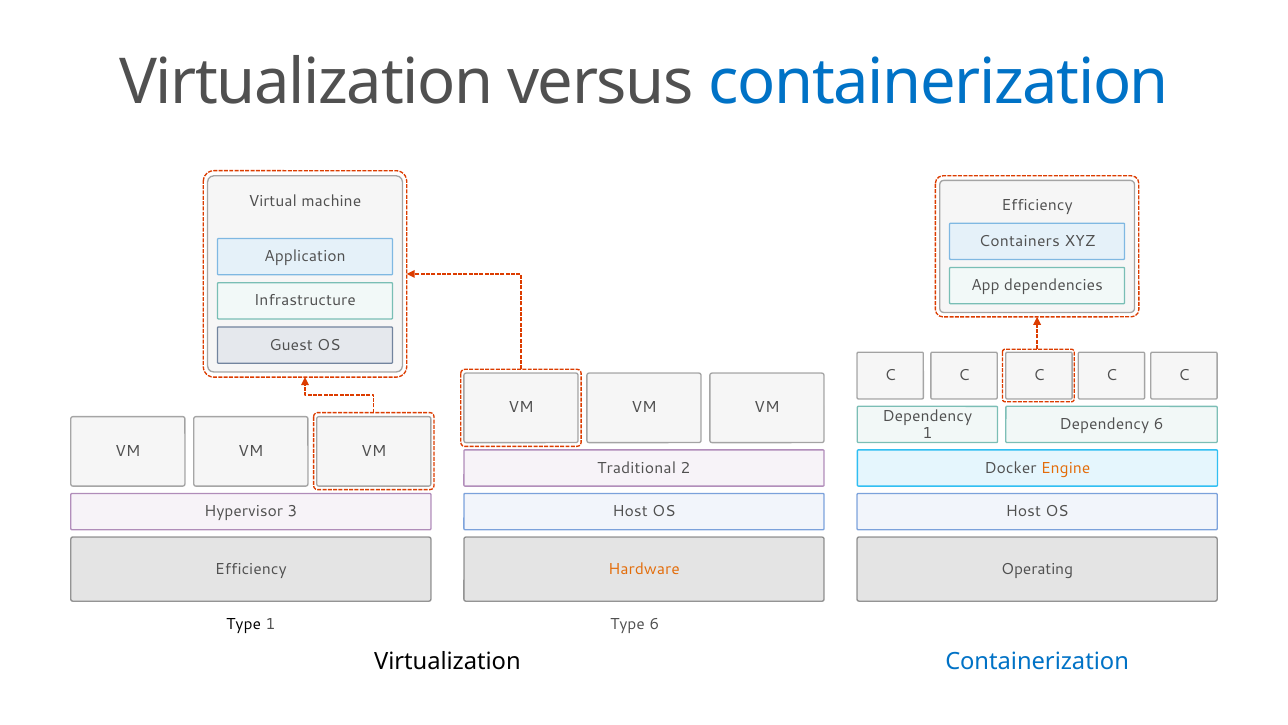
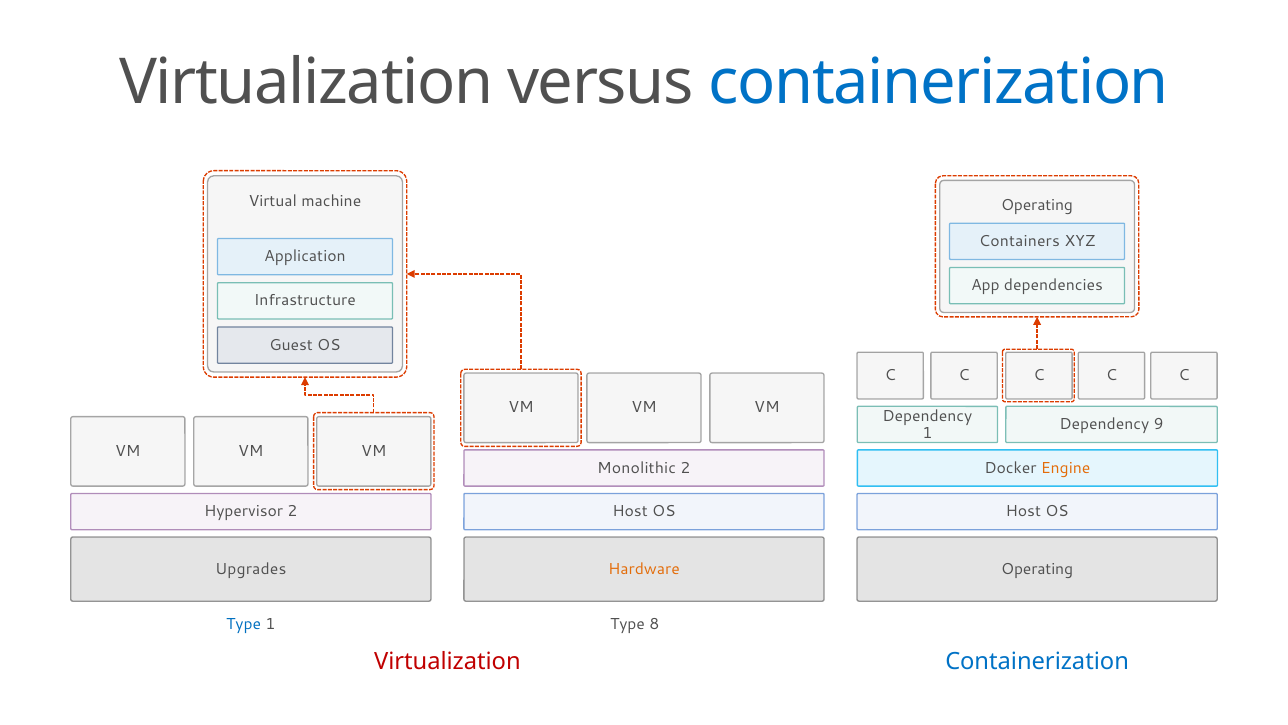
Efficiency at (1037, 205): Efficiency -> Operating
Dependency 6: 6 -> 9
Traditional: Traditional -> Monolithic
Hypervisor 3: 3 -> 2
Efficiency at (251, 569): Efficiency -> Upgrades
Type at (244, 624) colour: black -> blue
Type 6: 6 -> 8
Virtualization at (447, 661) colour: black -> red
